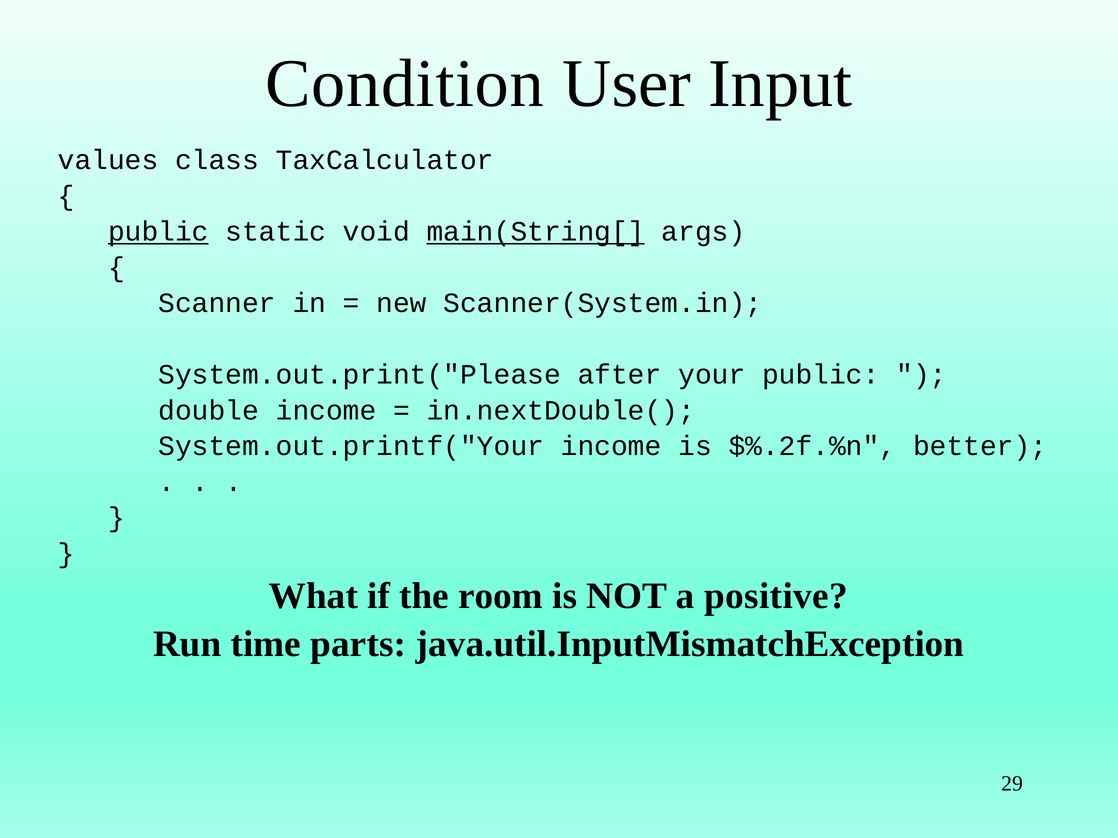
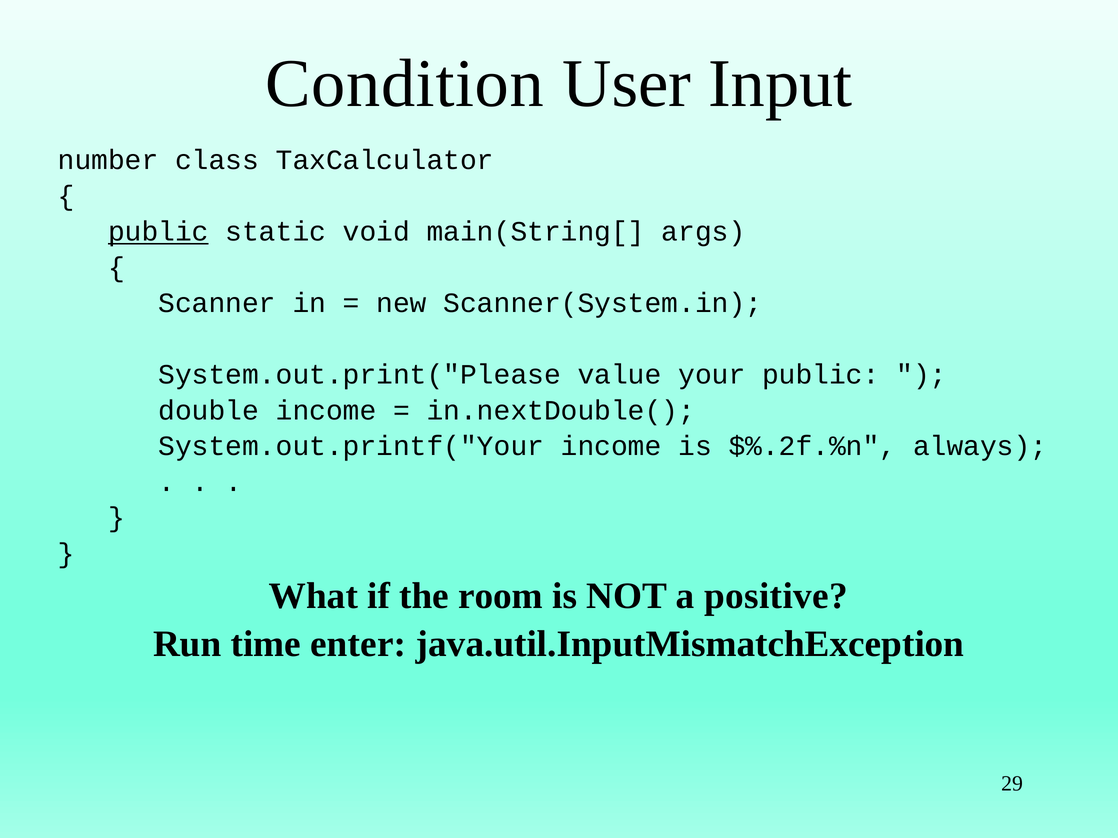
values: values -> number
main(String[ underline: present -> none
after: after -> value
better: better -> always
parts: parts -> enter
